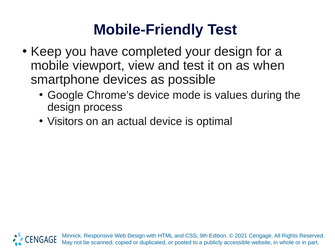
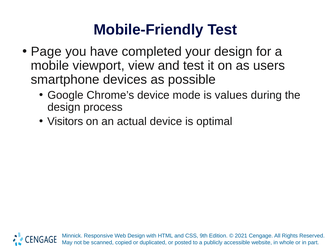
Keep: Keep -> Page
when: when -> users
